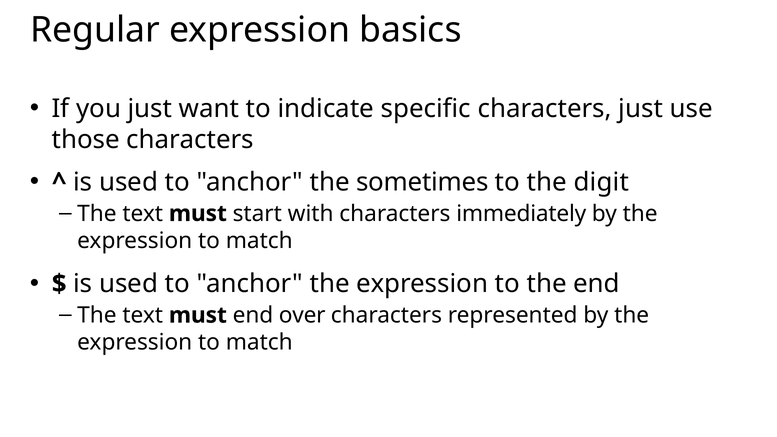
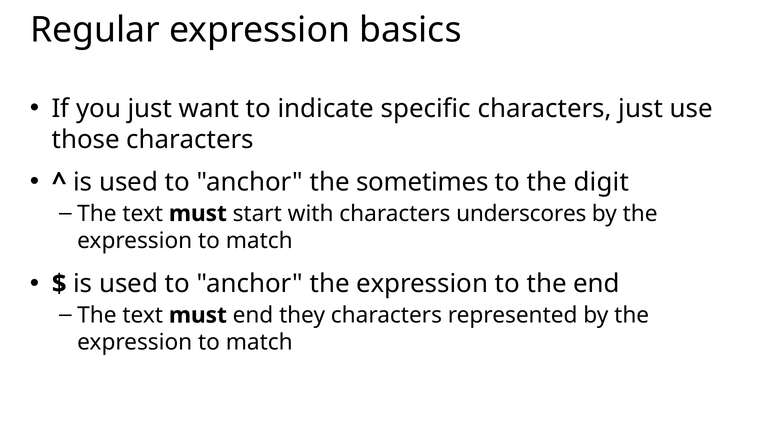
immediately: immediately -> underscores
over: over -> they
